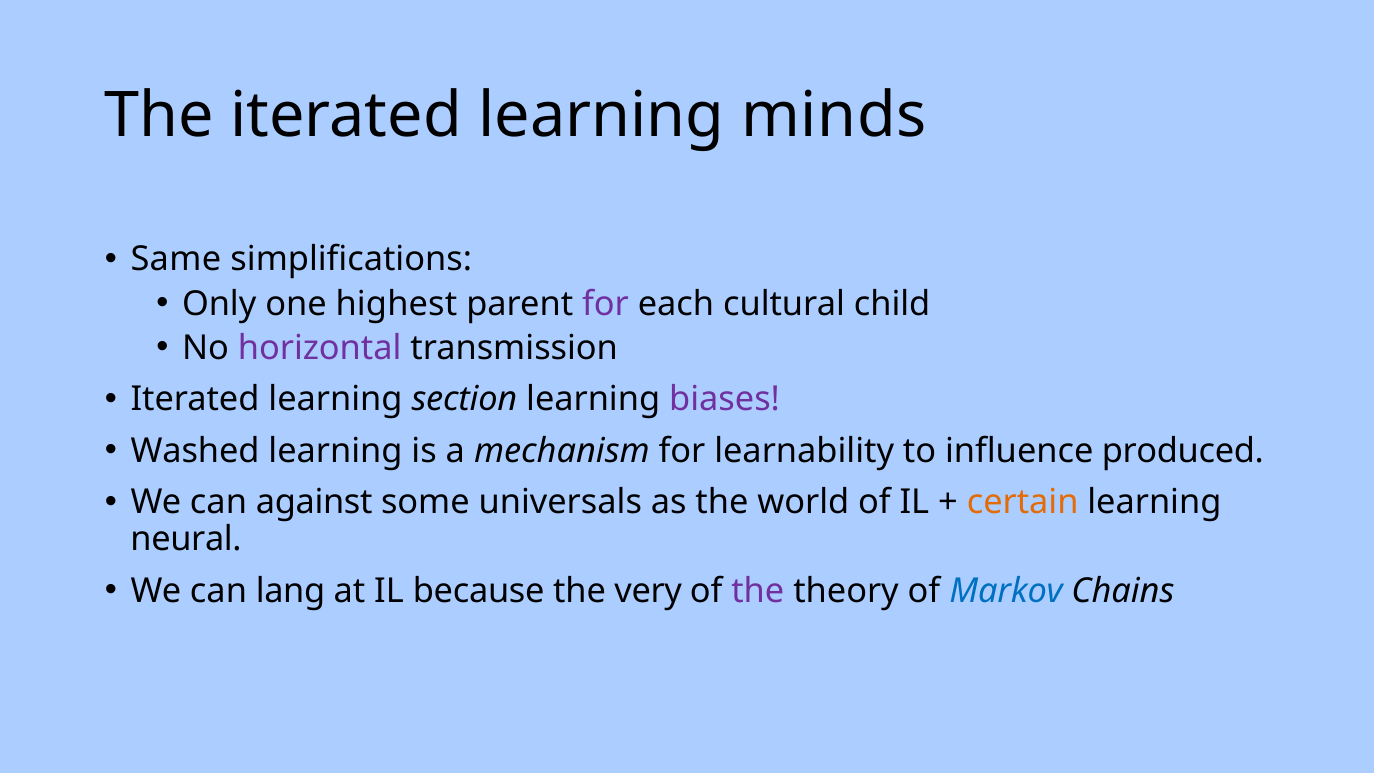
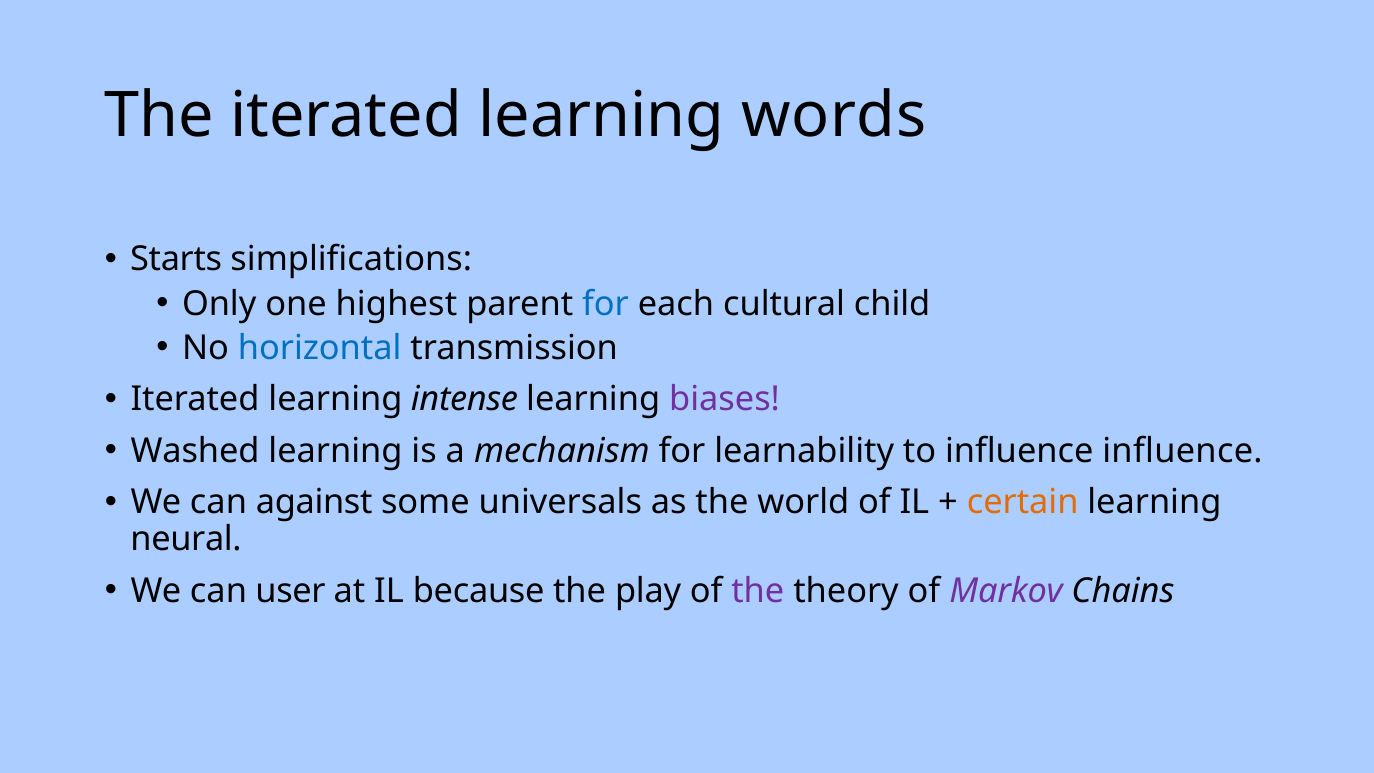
minds: minds -> words
Same: Same -> Starts
for at (606, 304) colour: purple -> blue
horizontal colour: purple -> blue
section: section -> intense
influence produced: produced -> influence
lang: lang -> user
very: very -> play
Markov colour: blue -> purple
